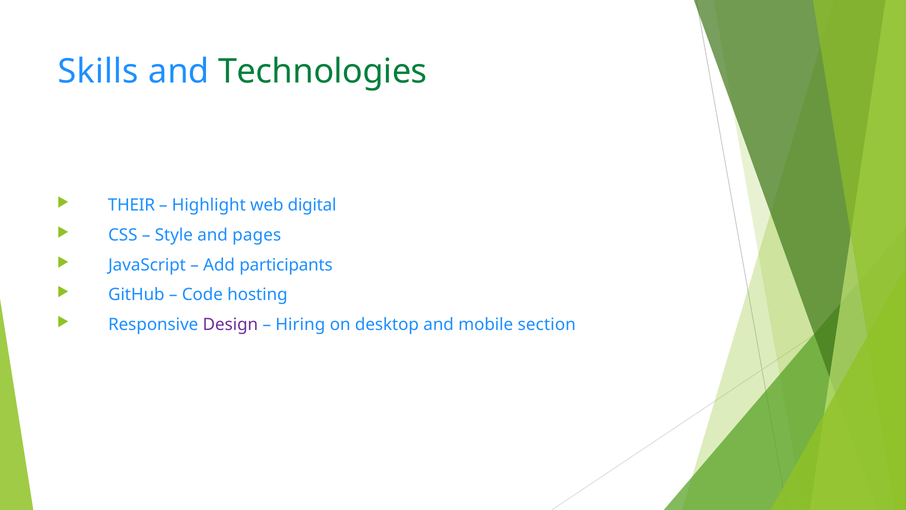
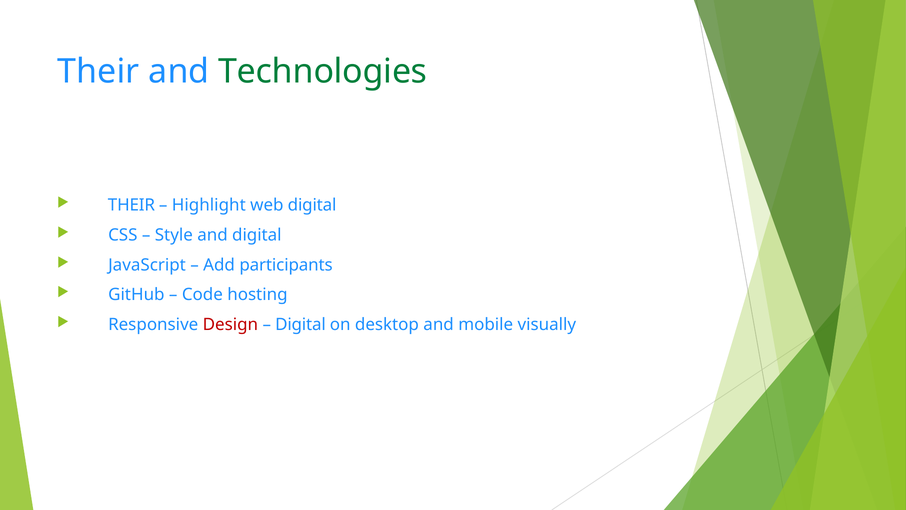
Skills at (98, 71): Skills -> Their
and pages: pages -> digital
Design colour: purple -> red
Hiring at (300, 324): Hiring -> Digital
section: section -> visually
